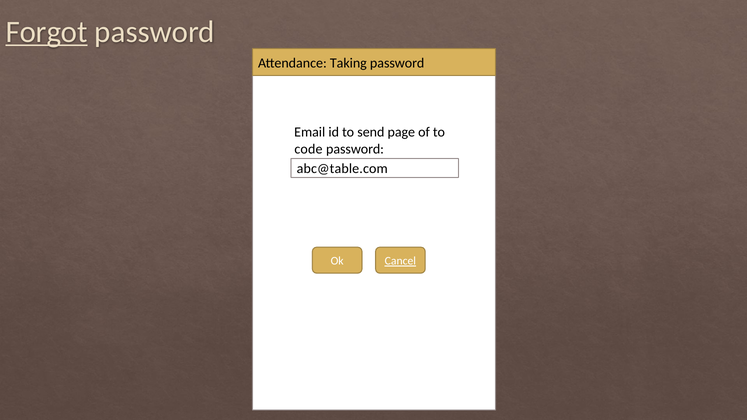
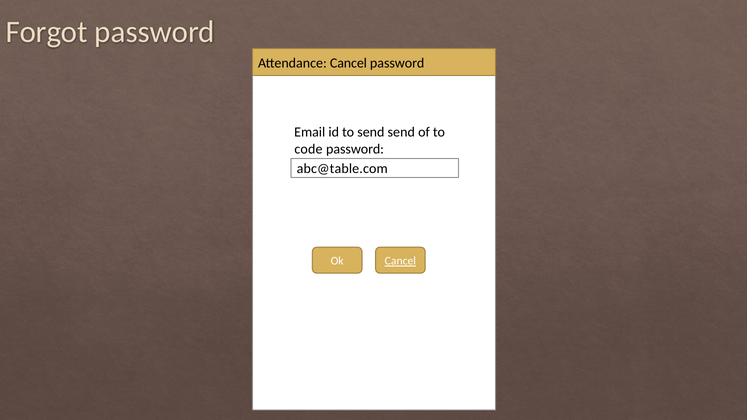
Forgot underline: present -> none
Attendance Taking: Taking -> Cancel
send page: page -> send
